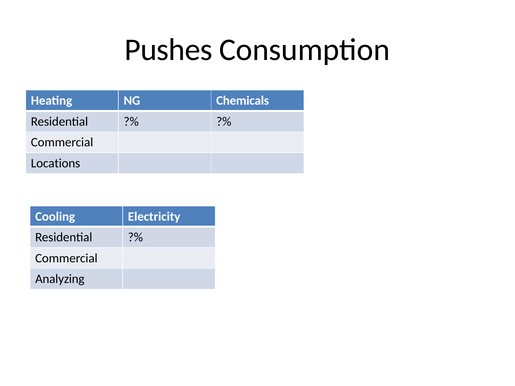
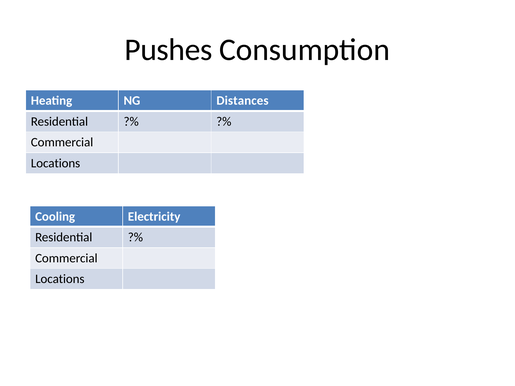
Chemicals: Chemicals -> Distances
Analyzing at (60, 279): Analyzing -> Locations
